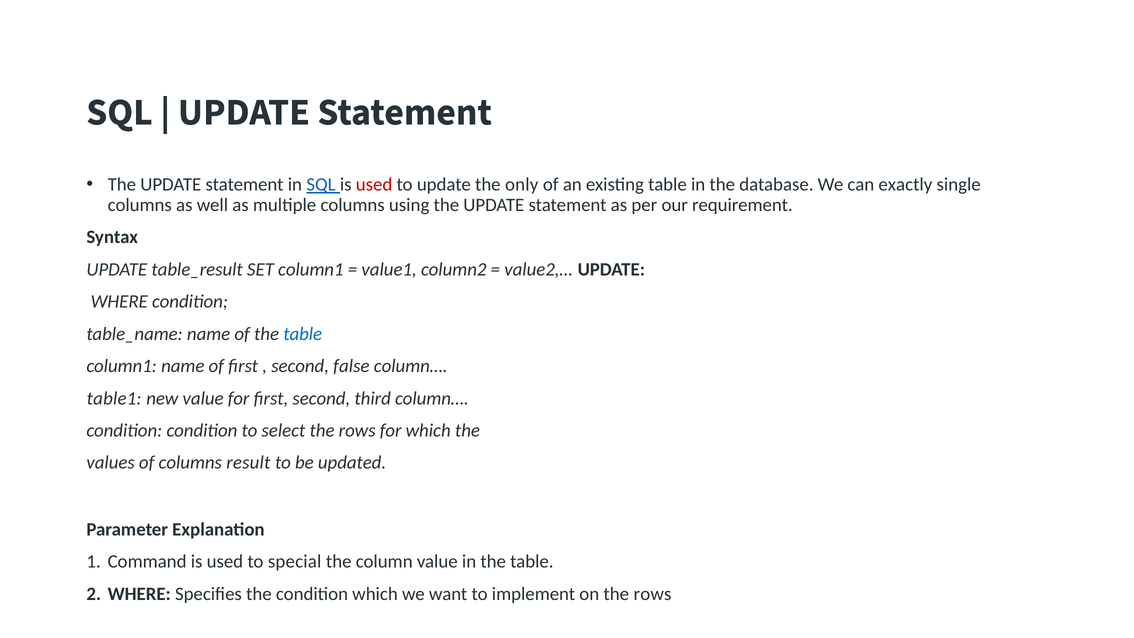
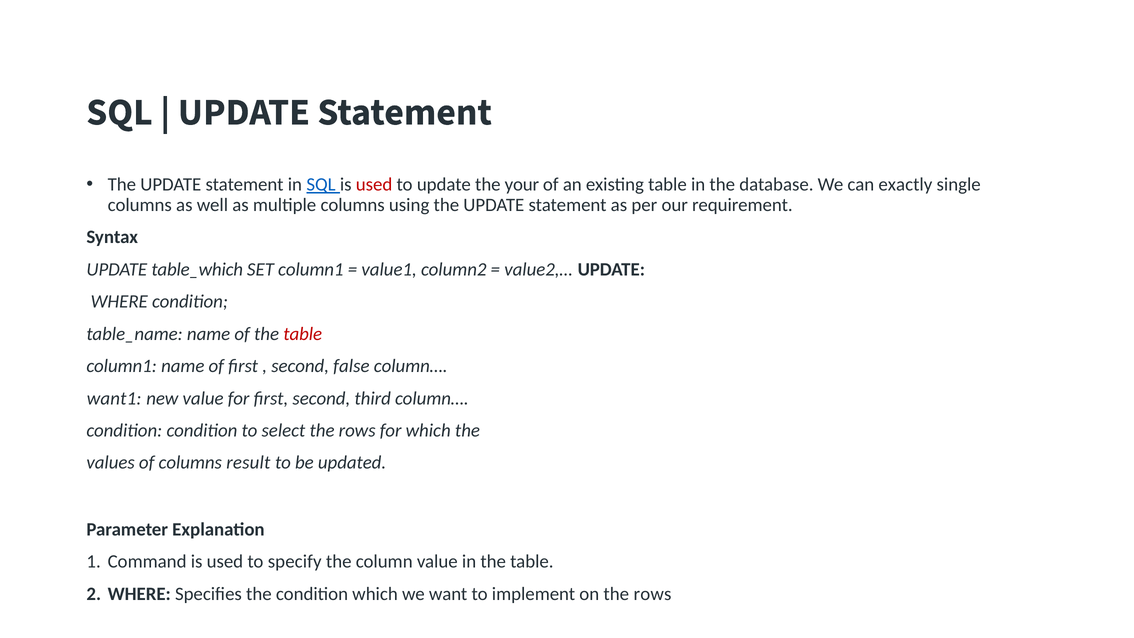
only: only -> your
table_result: table_result -> table_which
table at (303, 334) colour: blue -> red
table1: table1 -> want1
special: special -> specify
